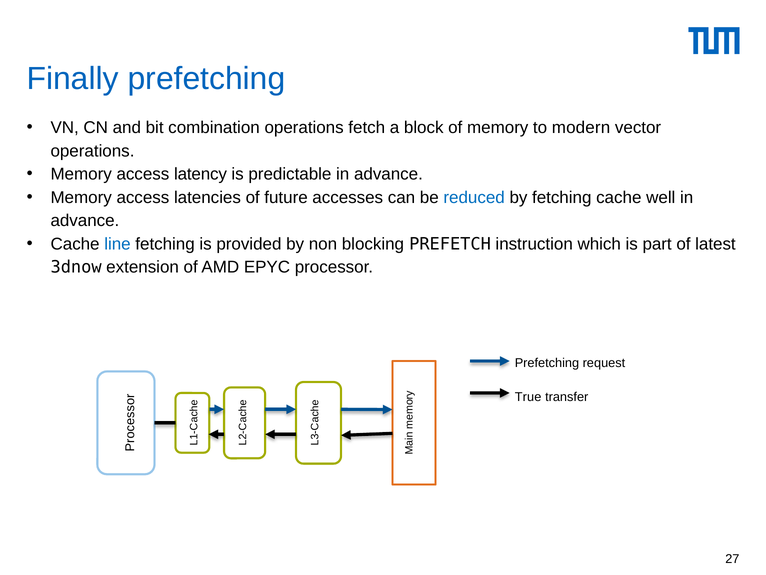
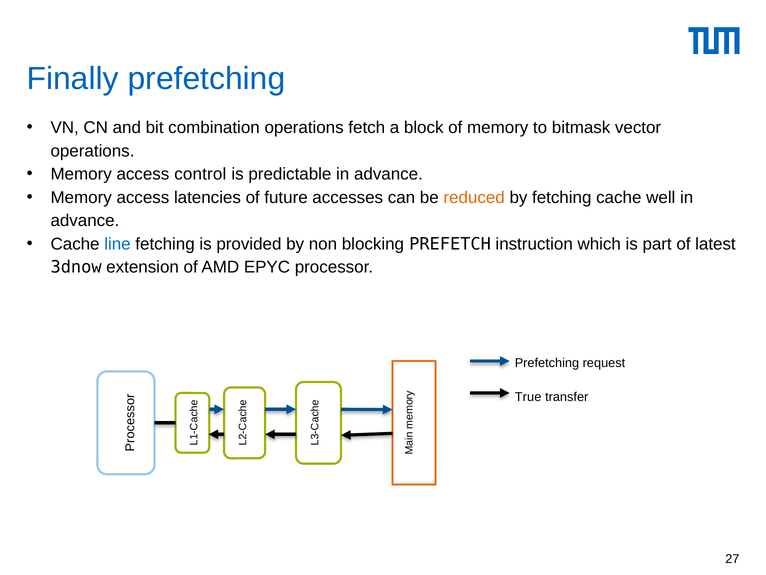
modern: modern -> bitmask
latency: latency -> control
reduced colour: blue -> orange
